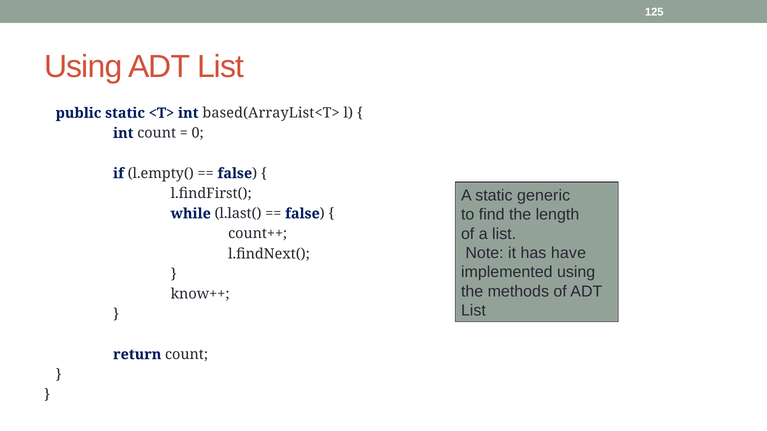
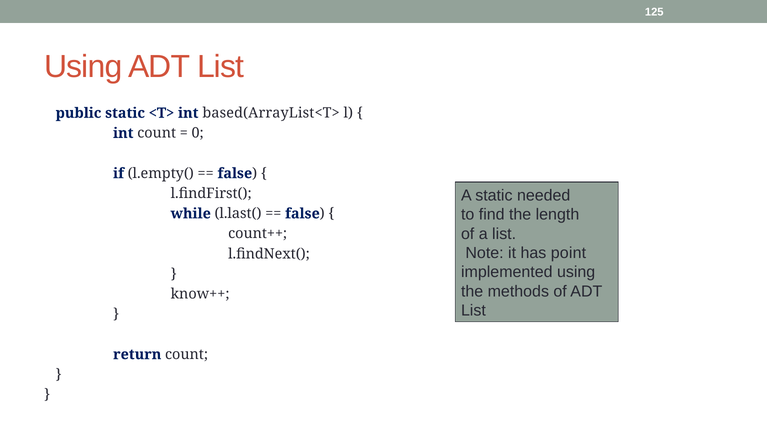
generic: generic -> needed
have: have -> point
